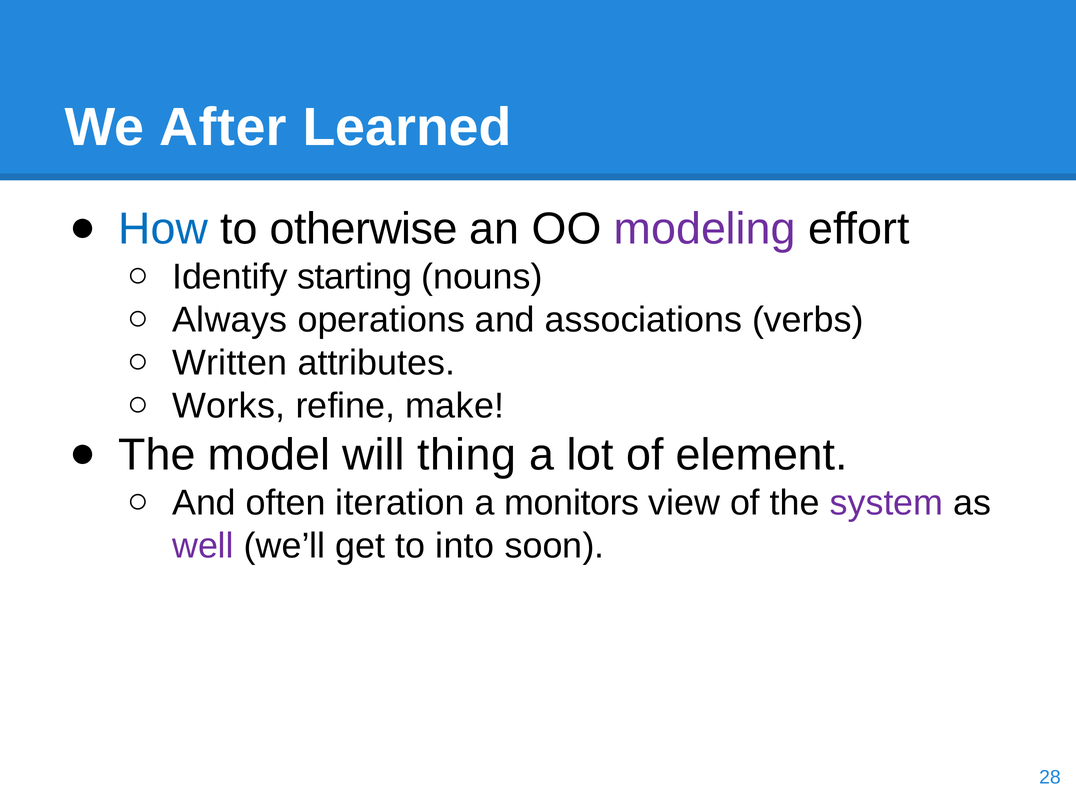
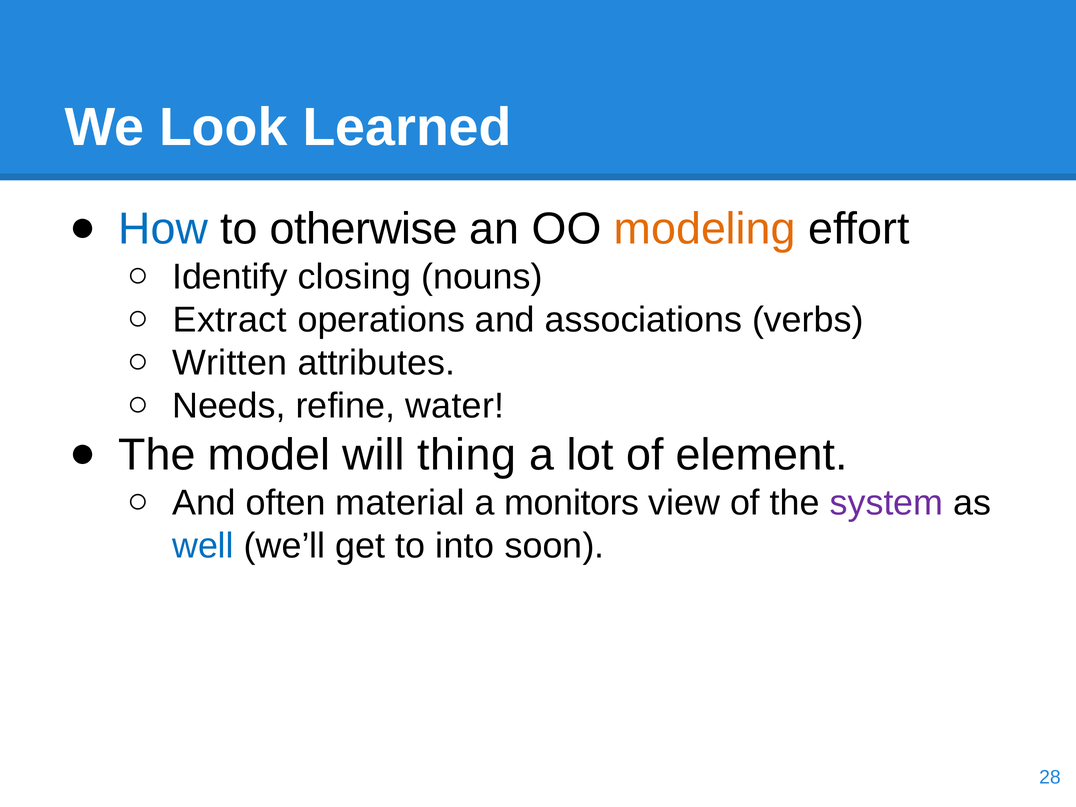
After: After -> Look
modeling colour: purple -> orange
starting: starting -> closing
Always: Always -> Extract
Works: Works -> Needs
make: make -> water
iteration: iteration -> material
well colour: purple -> blue
